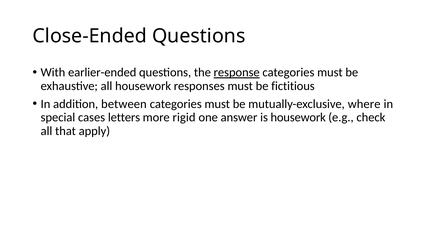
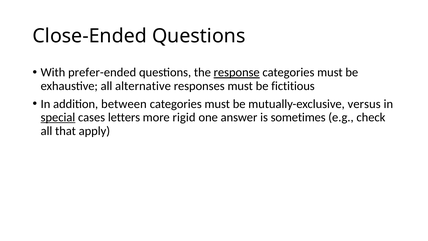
earlier-ended: earlier-ended -> prefer-ended
all housework: housework -> alternative
where: where -> versus
special underline: none -> present
is housework: housework -> sometimes
